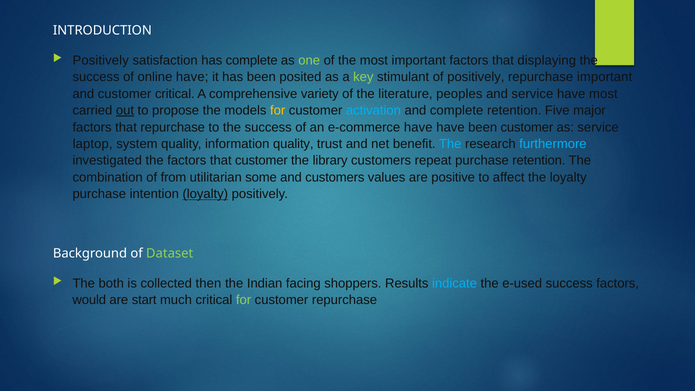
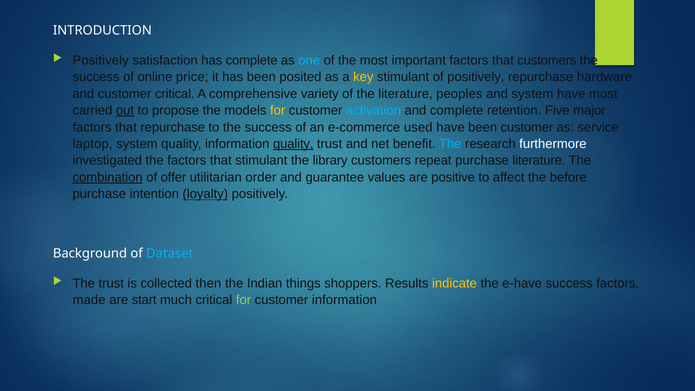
one colour: light green -> light blue
that displaying: displaying -> customers
online have: have -> price
key colour: light green -> yellow
repurchase important: important -> hardware
and service: service -> system
e-commerce have: have -> used
quality at (293, 144) underline: none -> present
furthermore colour: light blue -> white
that customer: customer -> stimulant
purchase retention: retention -> literature
combination underline: none -> present
from: from -> offer
some: some -> order
and customers: customers -> guarantee
the loyalty: loyalty -> before
Dataset colour: light green -> light blue
The both: both -> trust
facing: facing -> things
indicate colour: light blue -> yellow
e-used: e-used -> e-have
would: would -> made
customer repurchase: repurchase -> information
